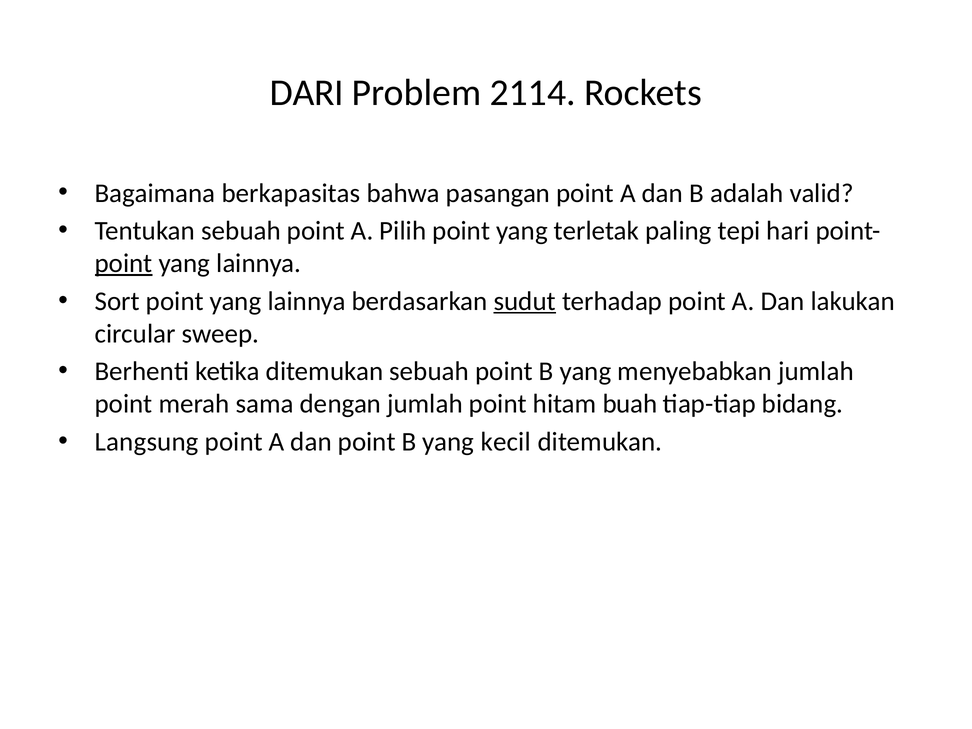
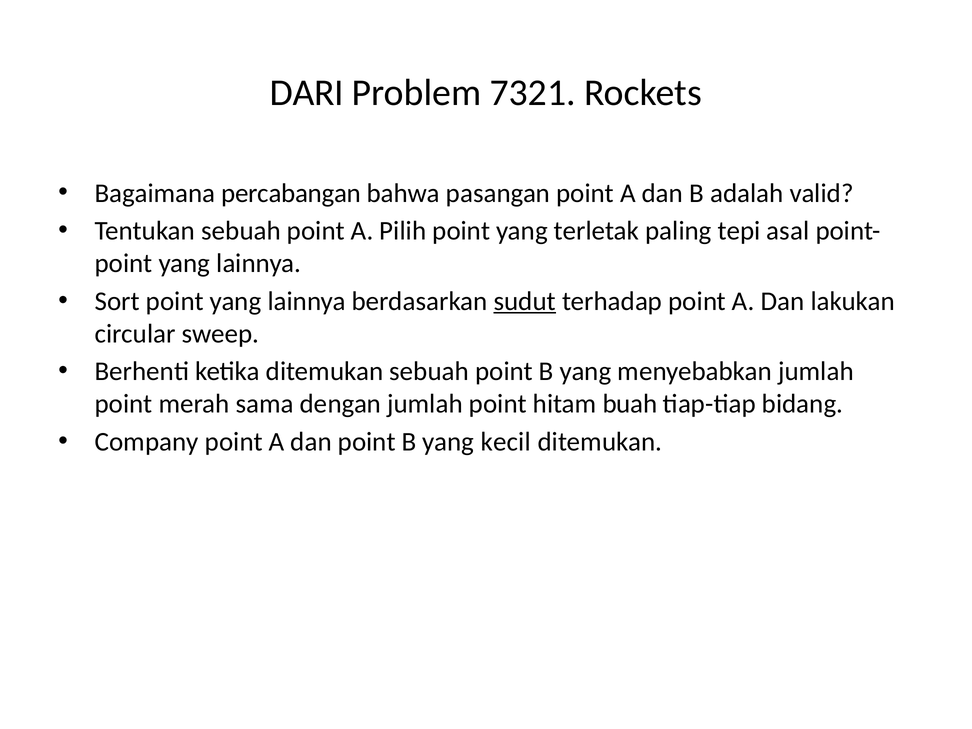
2114: 2114 -> 7321
berkapasitas: berkapasitas -> percabangan
hari: hari -> asal
point at (124, 263) underline: present -> none
Langsung: Langsung -> Company
